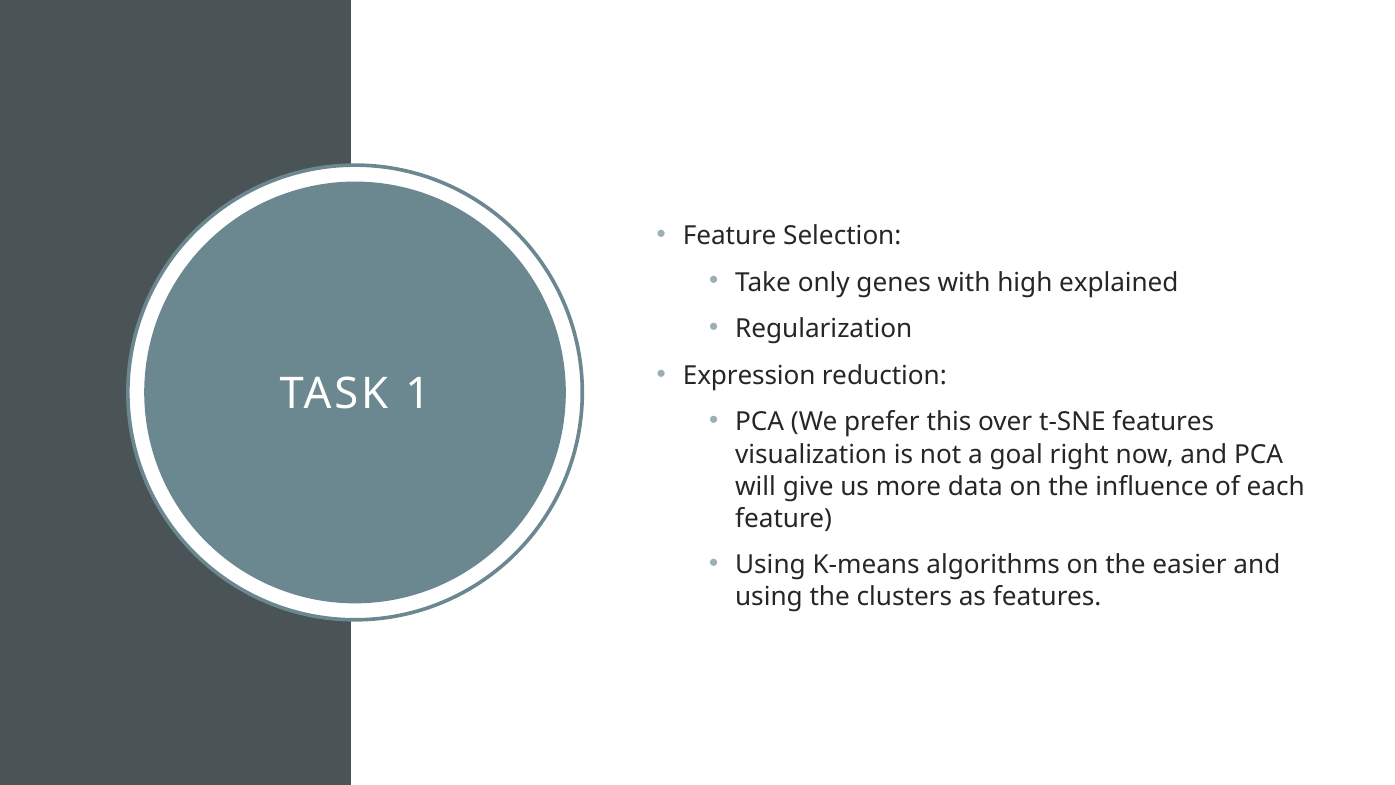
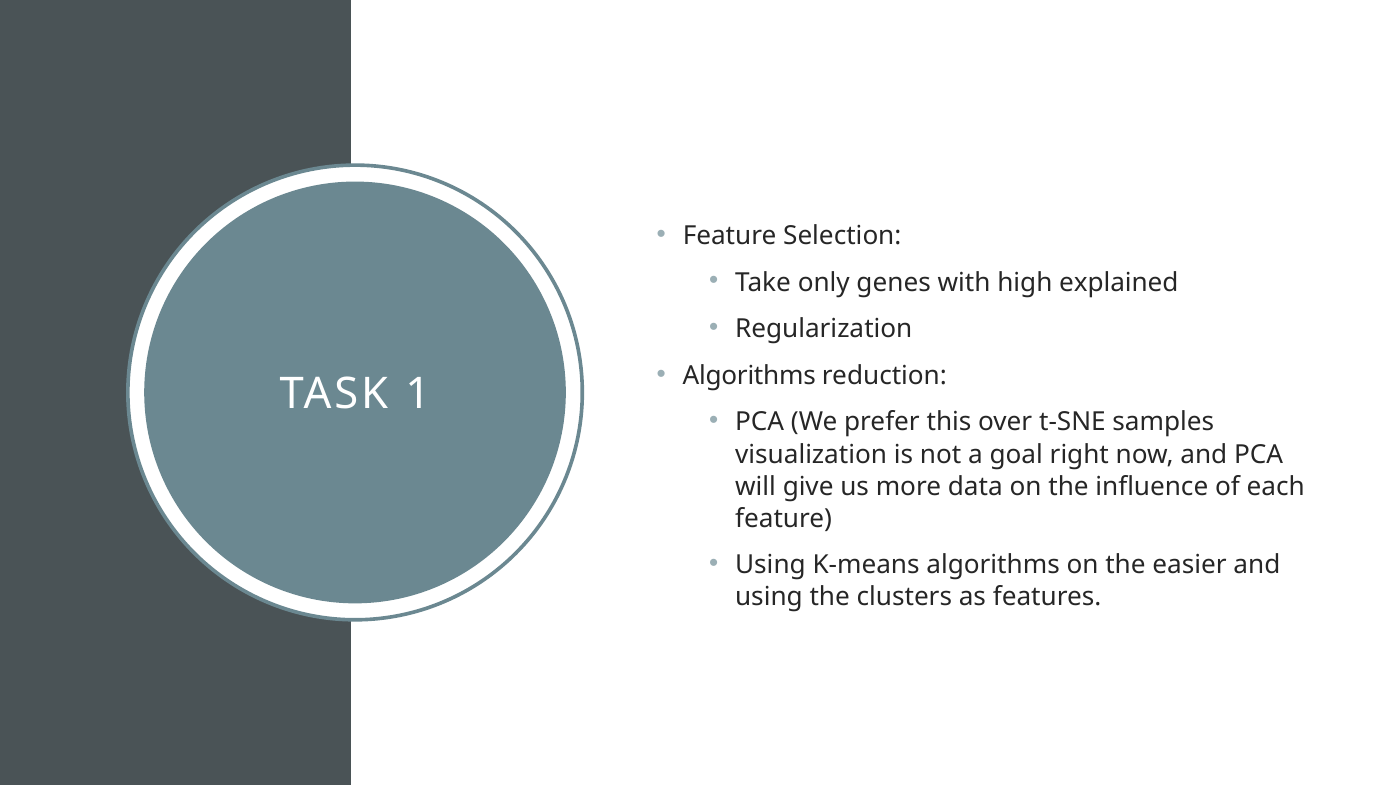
Expression at (749, 376): Expression -> Algorithms
t-SNE features: features -> samples
